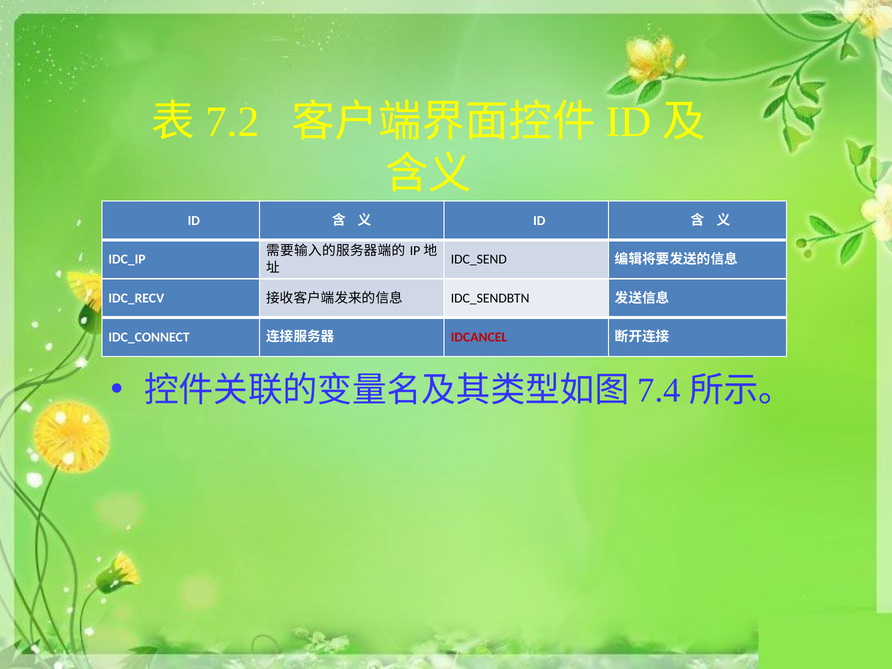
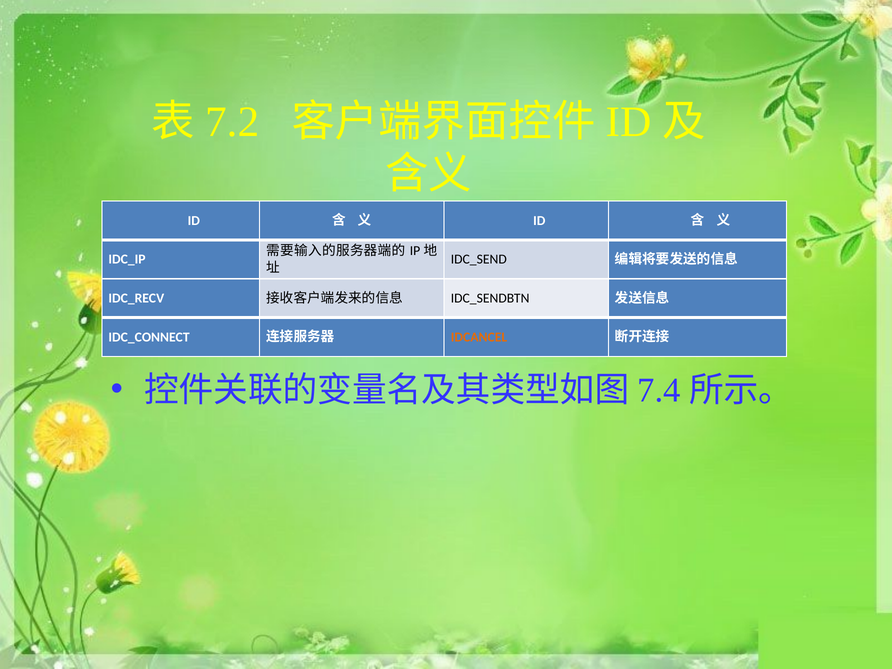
IDCANCEL colour: red -> orange
